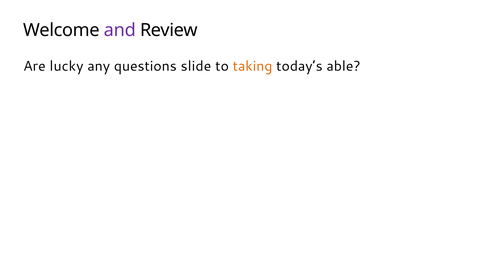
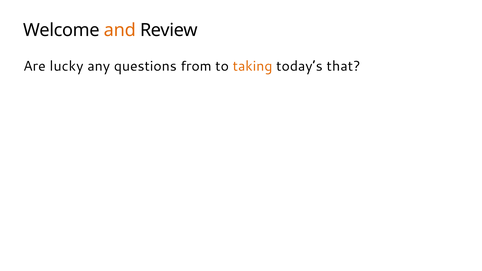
and colour: purple -> orange
slide: slide -> from
able: able -> that
